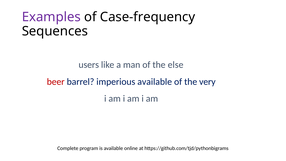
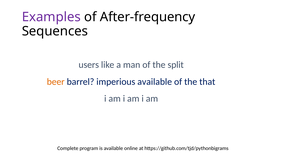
Case-frequency: Case-frequency -> After-frequency
else: else -> split
beer colour: red -> orange
very: very -> that
